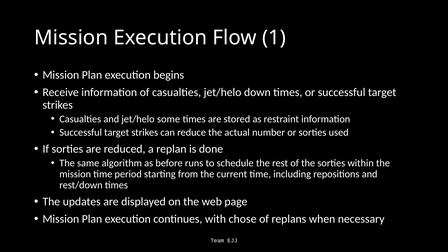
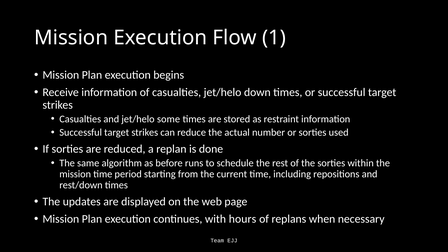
chose: chose -> hours
